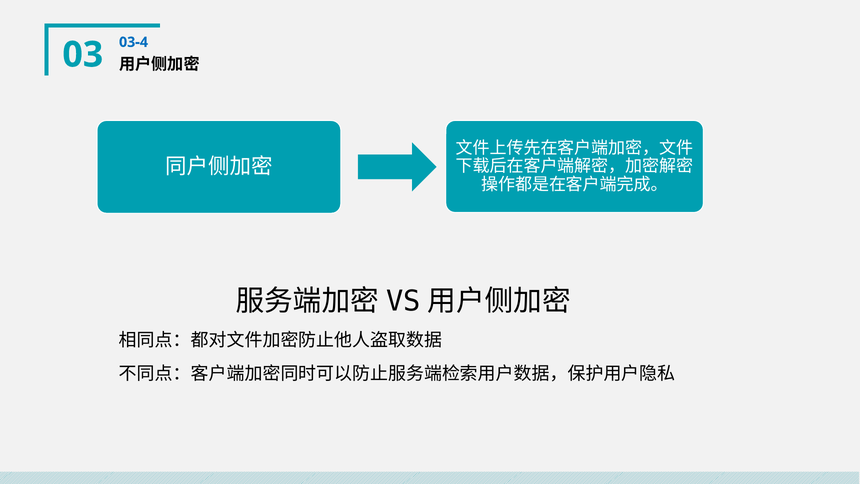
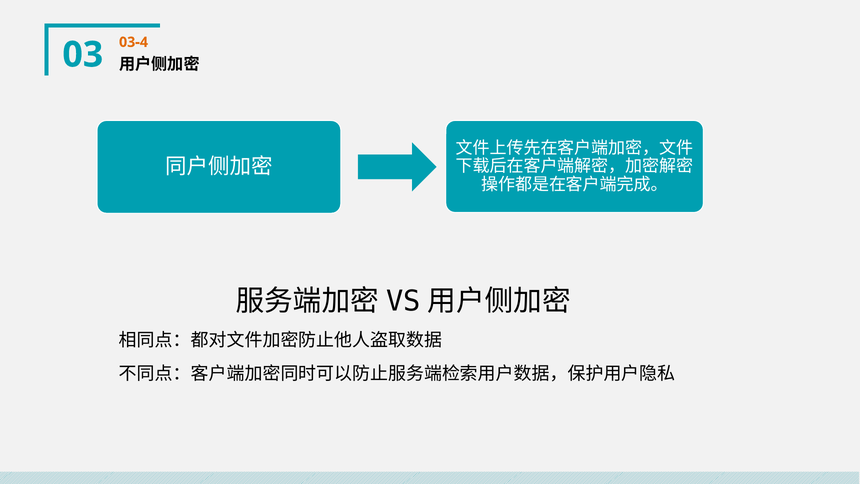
03-4 colour: blue -> orange
